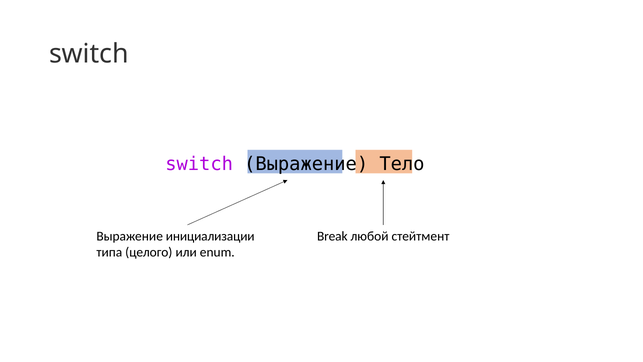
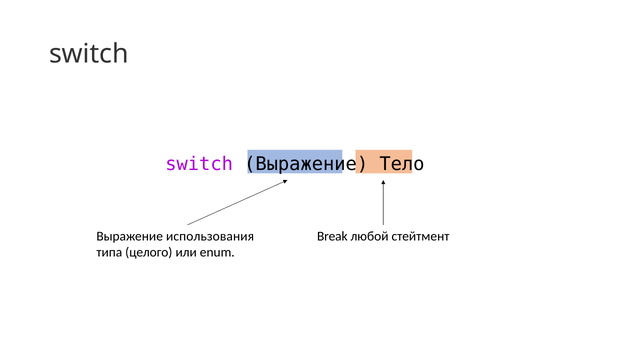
инициализации: инициализации -> использования
